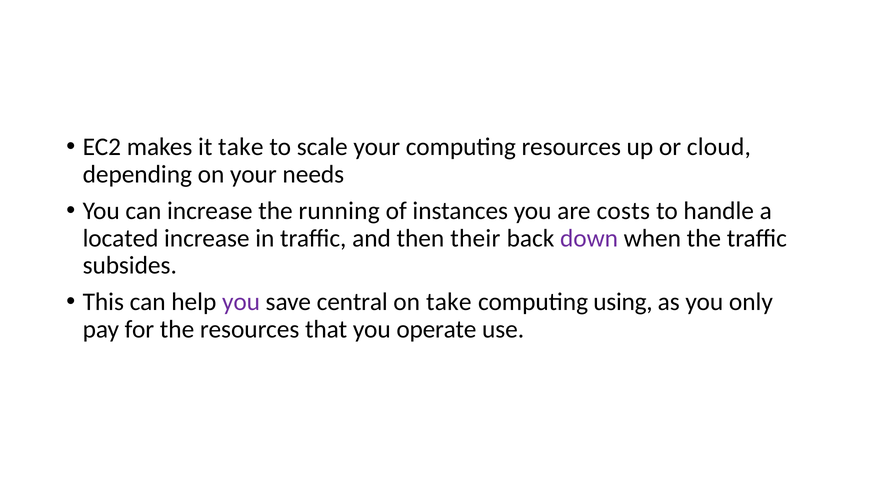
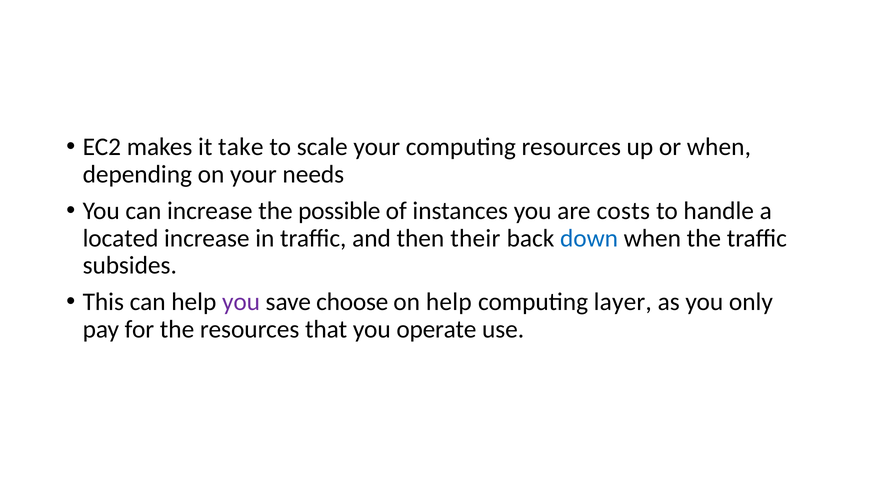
or cloud: cloud -> when
running: running -> possible
down colour: purple -> blue
central: central -> choose
on take: take -> help
using: using -> layer
